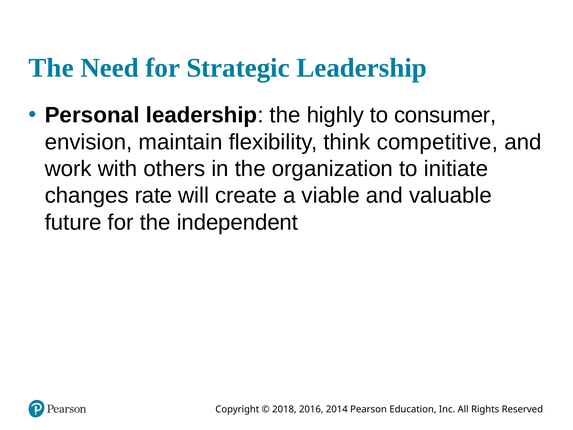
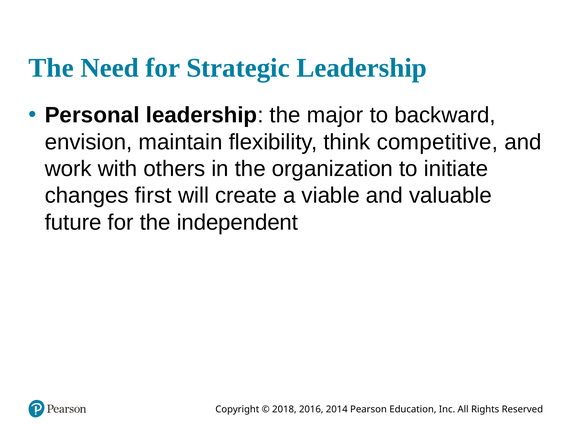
highly: highly -> major
consumer: consumer -> backward
rate: rate -> first
